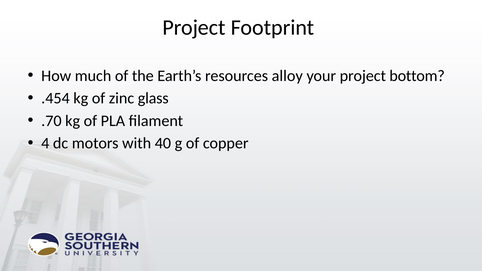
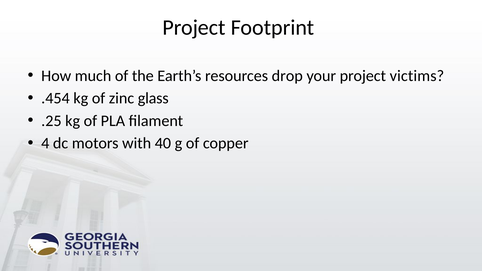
alloy: alloy -> drop
bottom: bottom -> victims
.70: .70 -> .25
